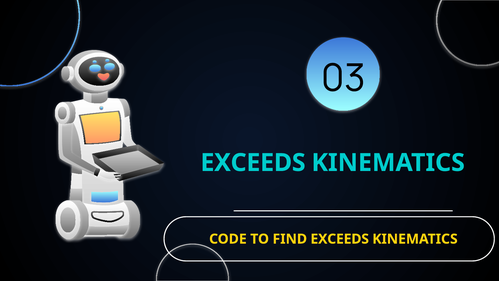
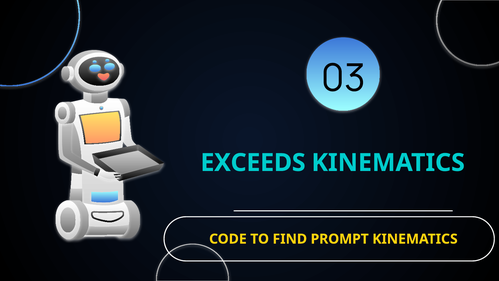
FIND EXCEEDS: EXCEEDS -> PROMPT
